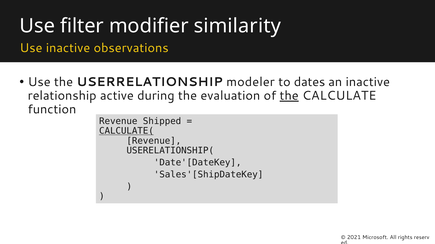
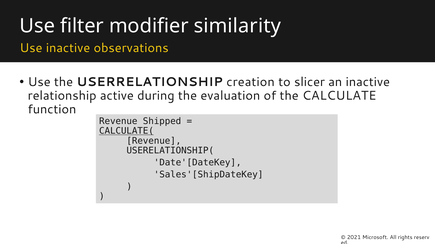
modeler: modeler -> creation
dates: dates -> slicer
the at (289, 96) underline: present -> none
